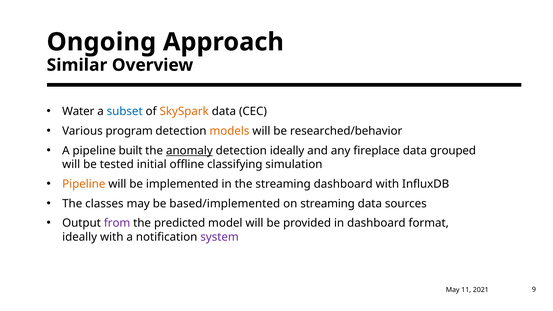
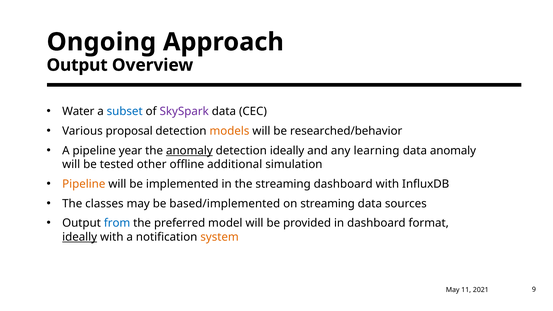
Similar at (77, 65): Similar -> Output
SkySpark colour: orange -> purple
program: program -> proposal
built: built -> year
fireplace: fireplace -> learning
data grouped: grouped -> anomaly
initial: initial -> other
classifying: classifying -> additional
from colour: purple -> blue
predicted: predicted -> preferred
ideally at (80, 237) underline: none -> present
system colour: purple -> orange
